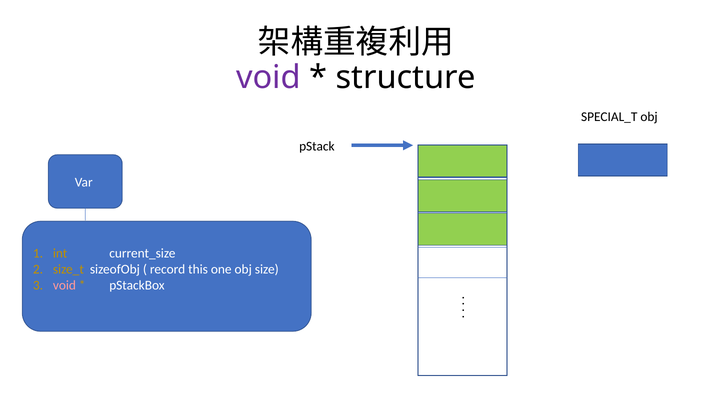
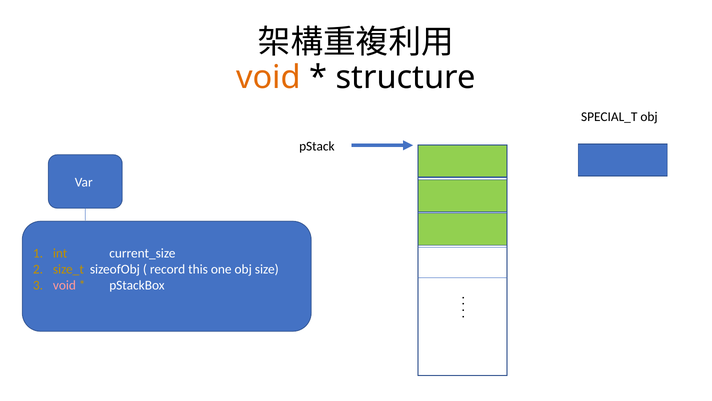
void at (268, 77) colour: purple -> orange
